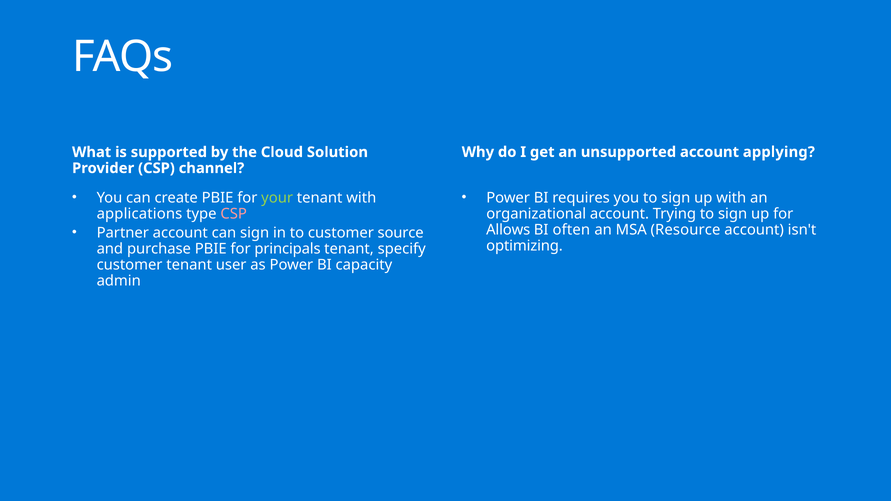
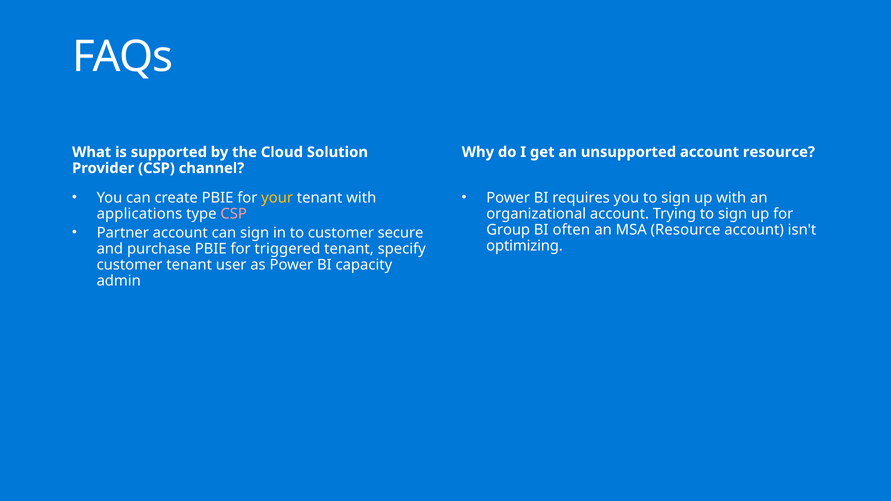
account applying: applying -> resource
your colour: light green -> yellow
Allows: Allows -> Group
source: source -> secure
principals: principals -> triggered
